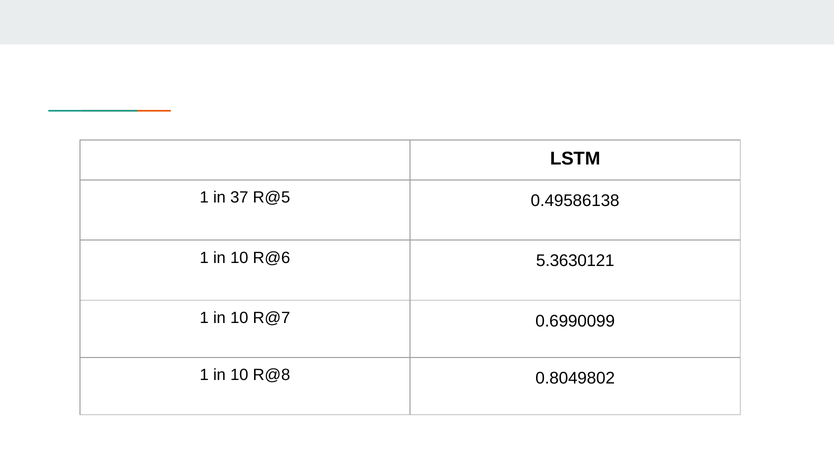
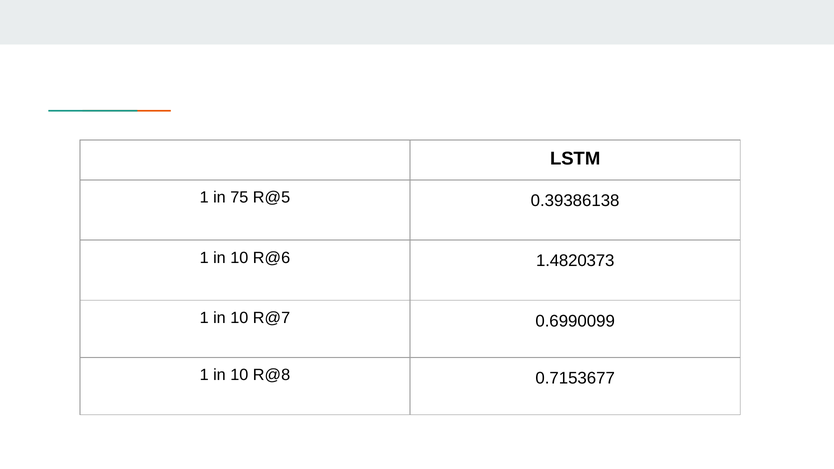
37: 37 -> 75
0.49586138: 0.49586138 -> 0.39386138
5.3630121: 5.3630121 -> 1.4820373
0.8049802: 0.8049802 -> 0.7153677
